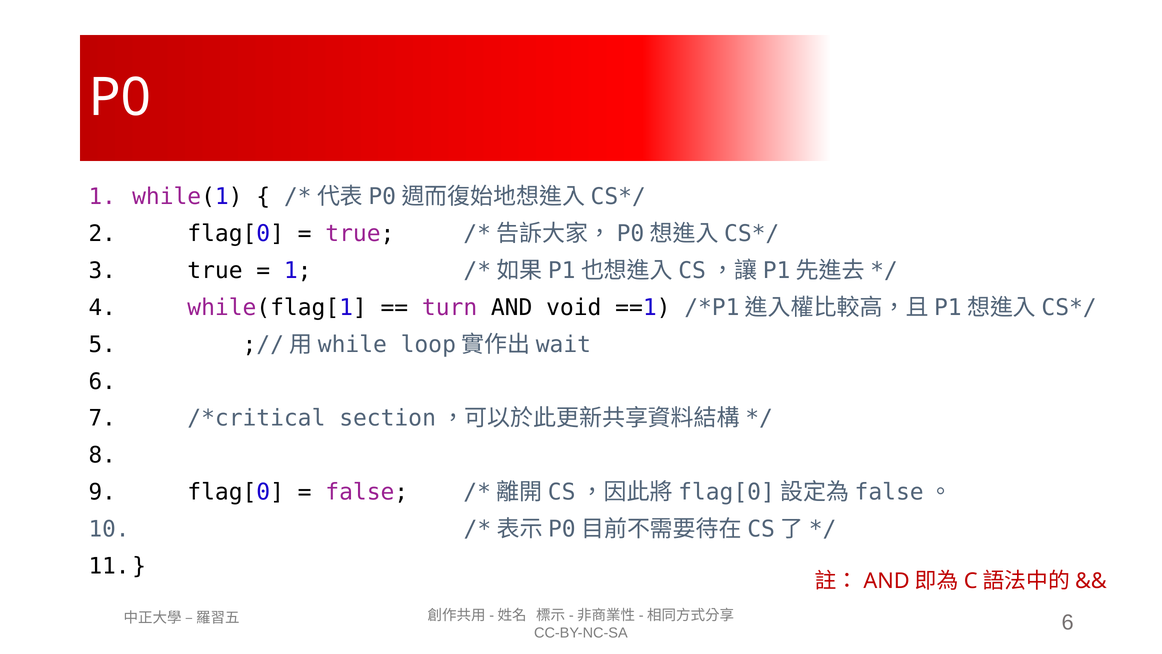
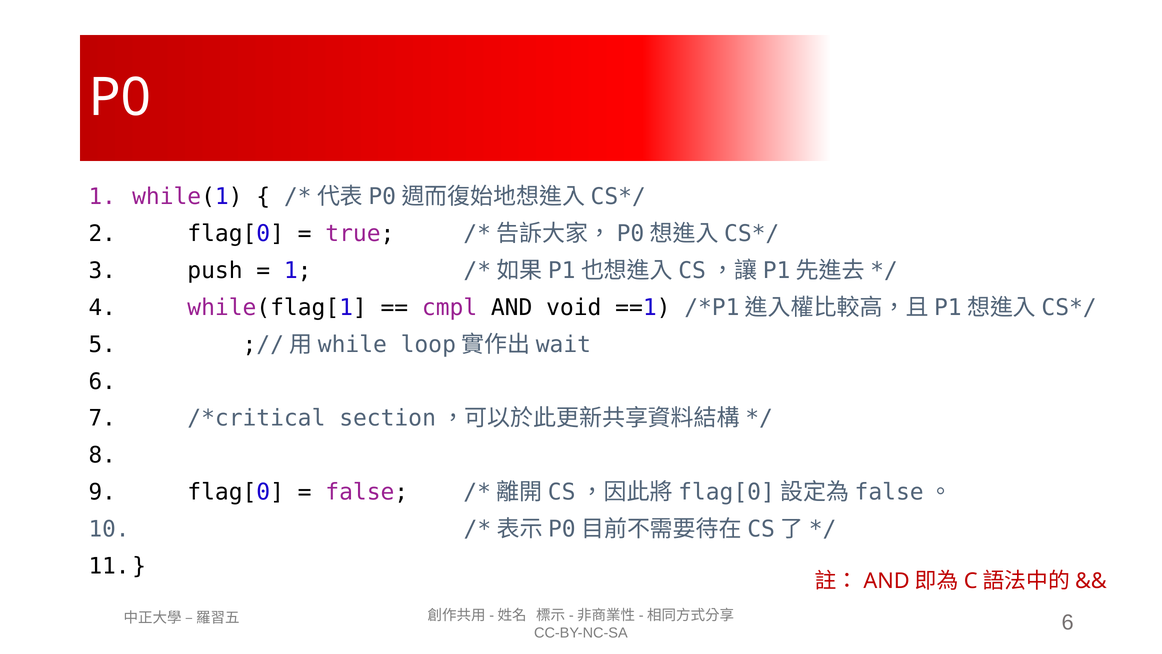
true at (215, 270): true -> push
turn: turn -> cmpl
